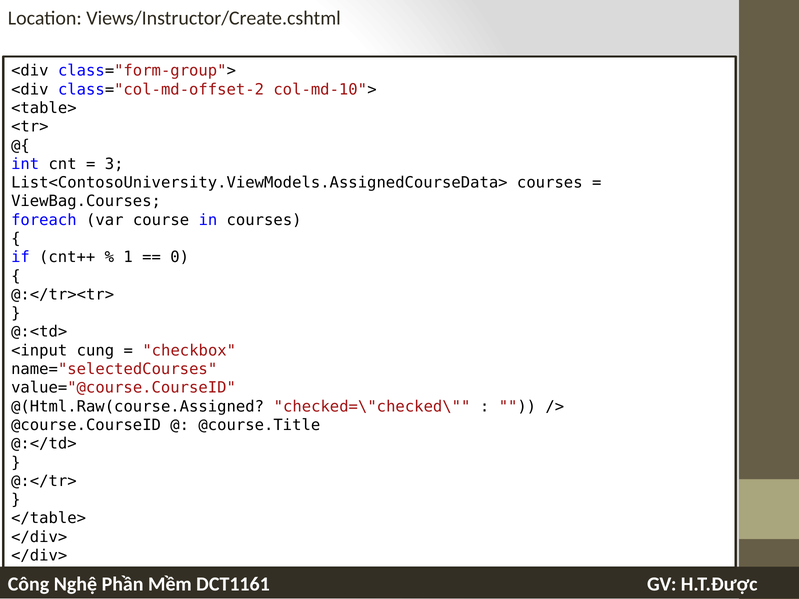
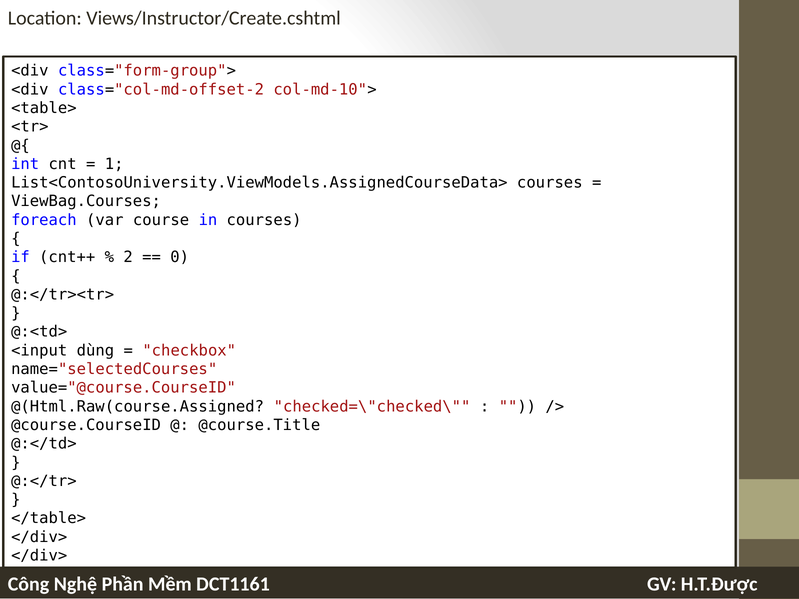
3: 3 -> 1
1: 1 -> 2
cung: cung -> dùng
